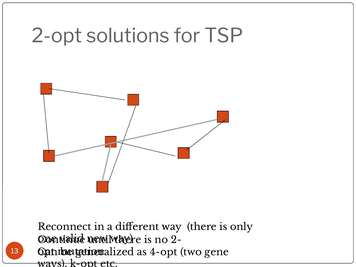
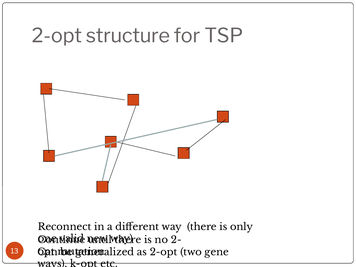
solutions: solutions -> structure
as 4-opt: 4-opt -> 2-opt
